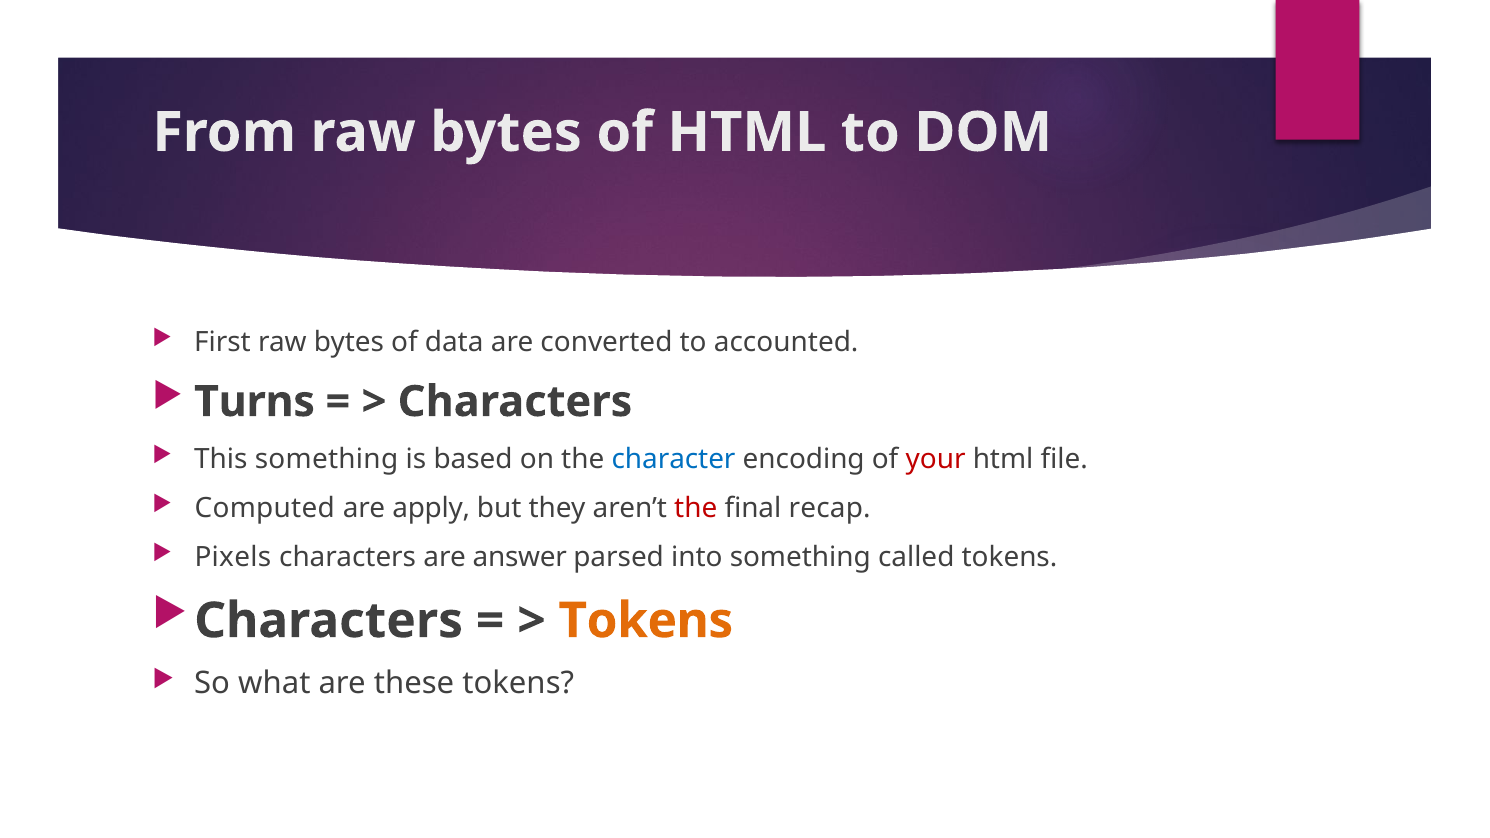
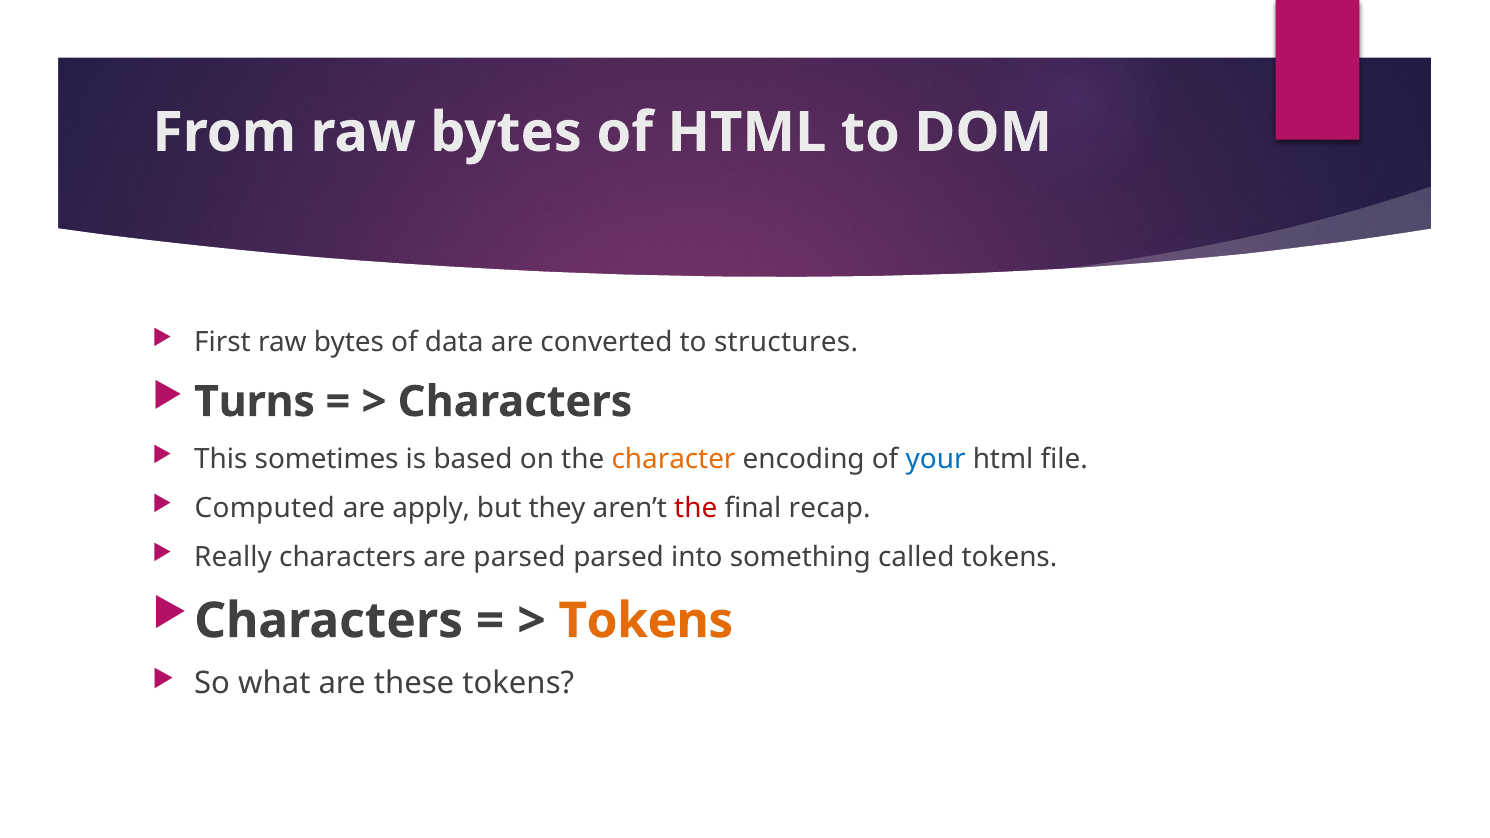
accounted: accounted -> structures
This something: something -> sometimes
character colour: blue -> orange
your colour: red -> blue
Pixels: Pixels -> Really
are answer: answer -> parsed
